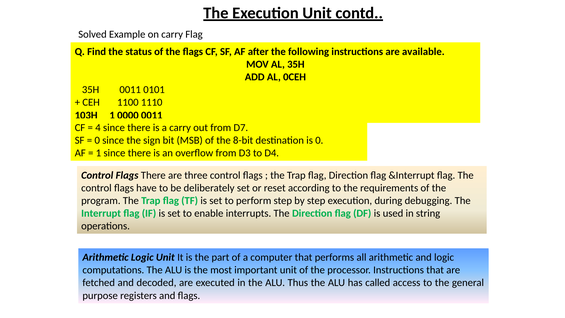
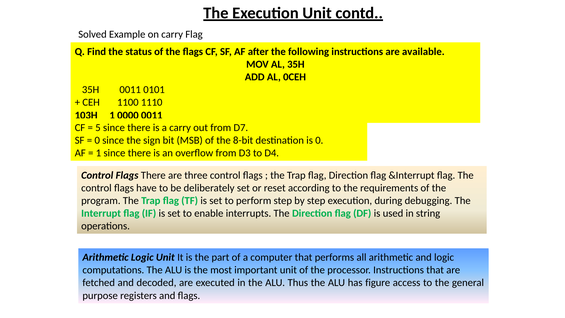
4: 4 -> 5
called: called -> figure
